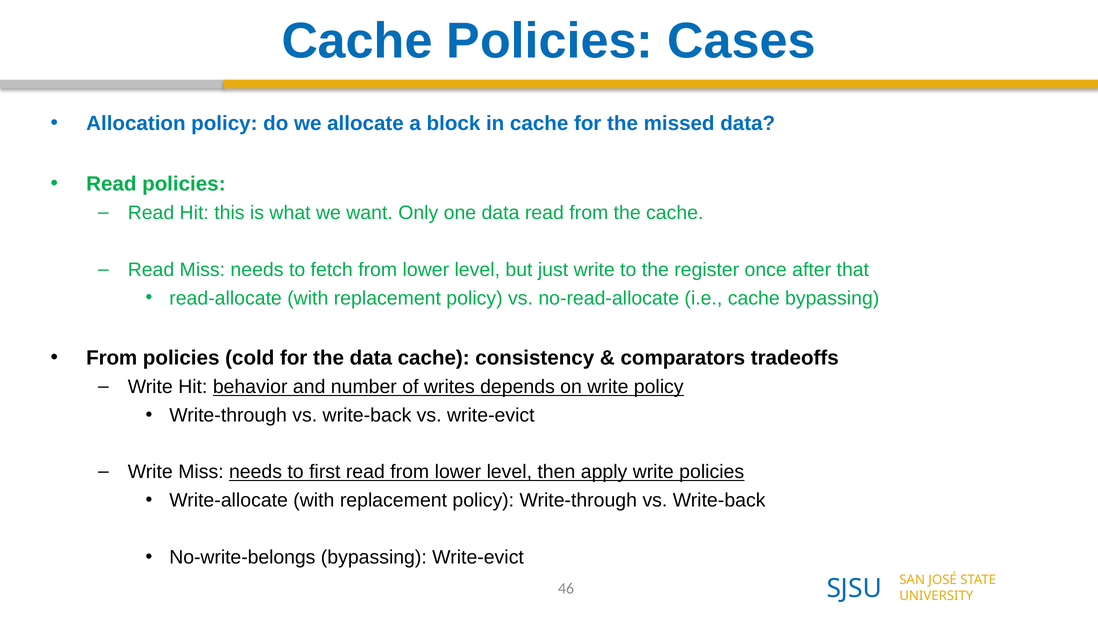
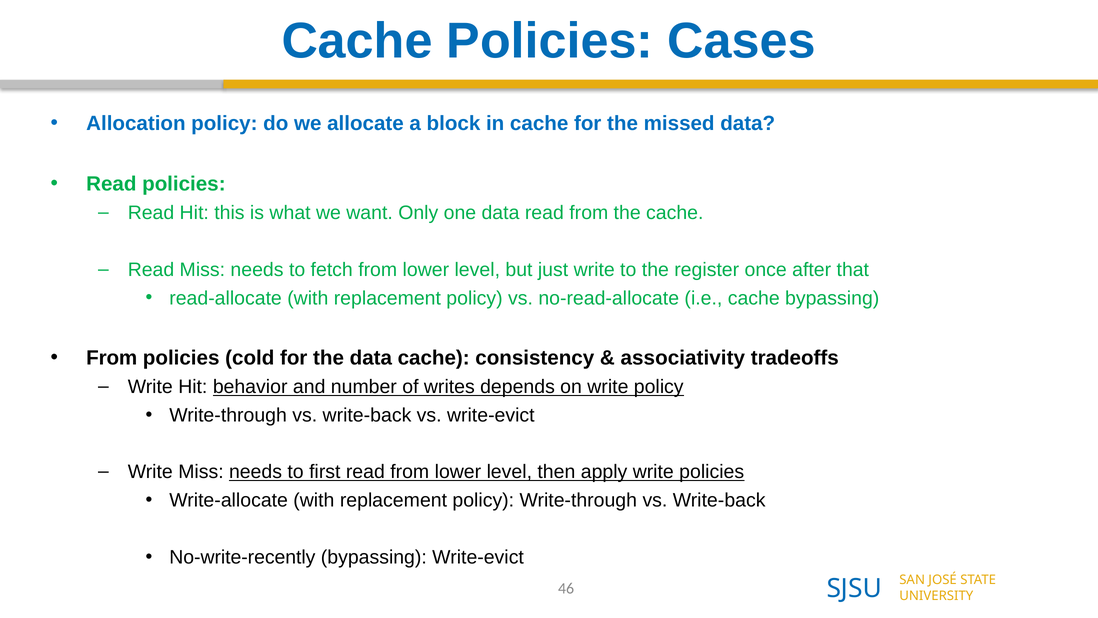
comparators: comparators -> associativity
No-write-belongs: No-write-belongs -> No-write-recently
